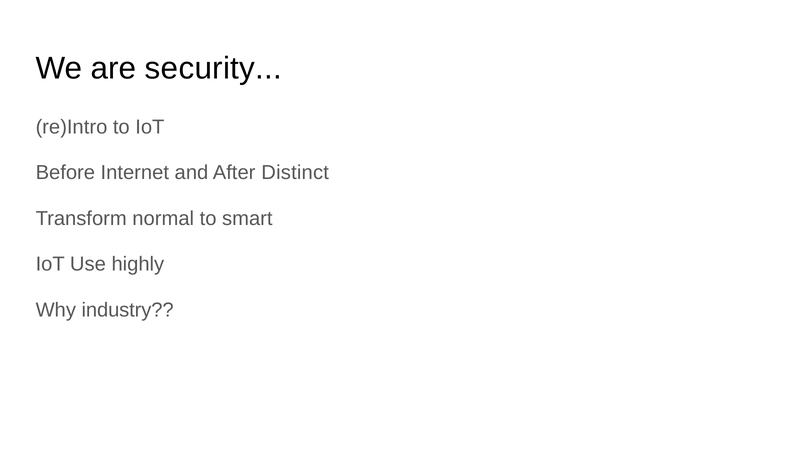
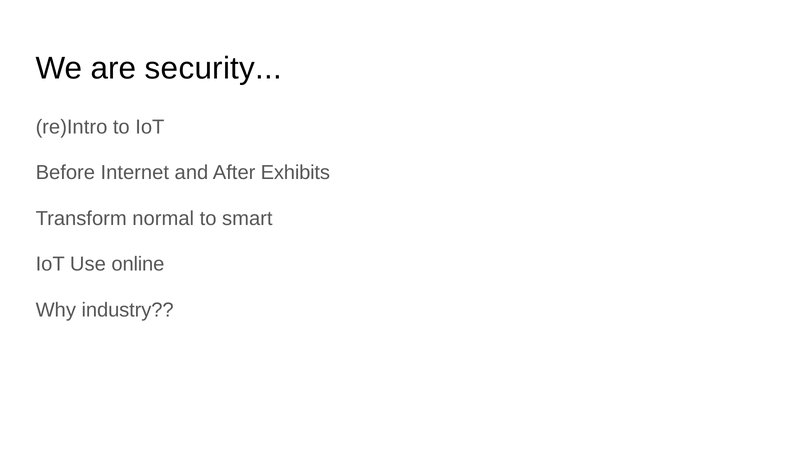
Distinct: Distinct -> Exhibits
highly: highly -> online
